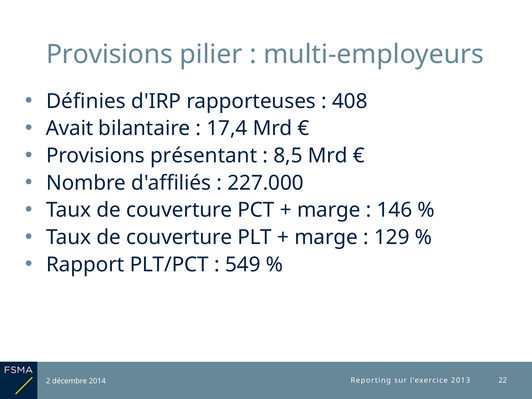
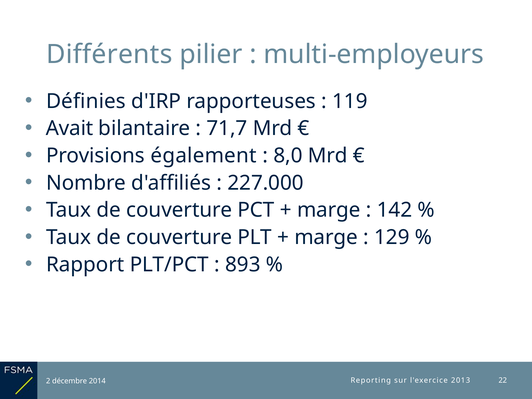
Provisions at (109, 54): Provisions -> Différents
408: 408 -> 119
17,4: 17,4 -> 71,7
présentant: présentant -> également
8,5: 8,5 -> 8,0
146: 146 -> 142
549: 549 -> 893
